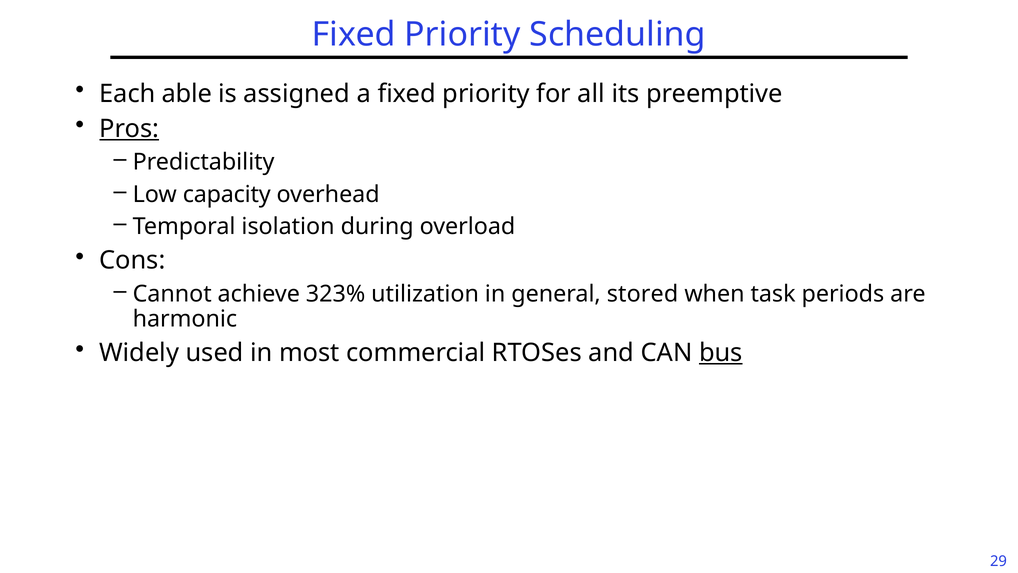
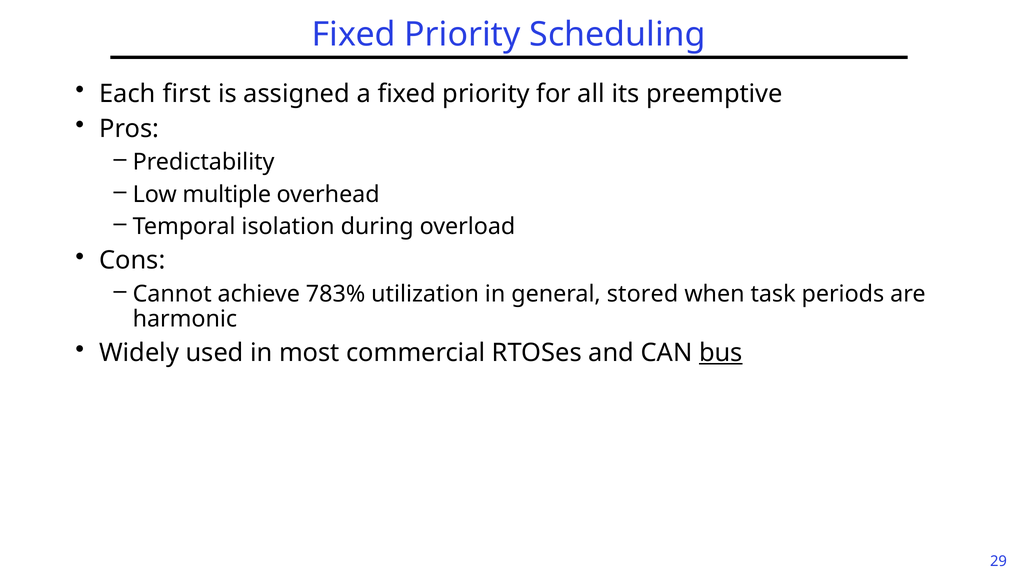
able: able -> first
Pros underline: present -> none
capacity: capacity -> multiple
323%: 323% -> 783%
